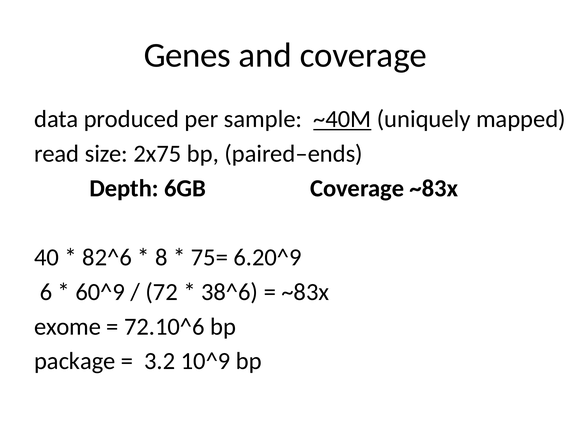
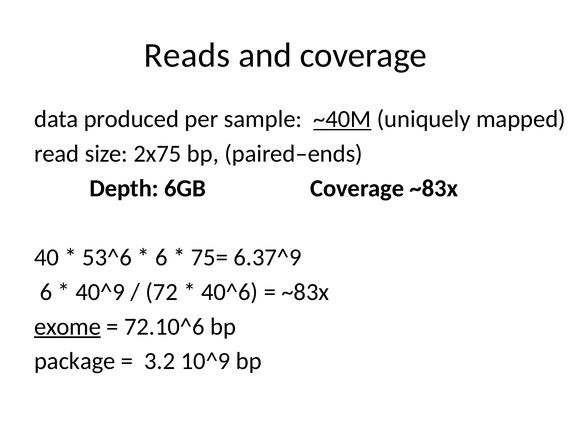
Genes: Genes -> Reads
82^6: 82^6 -> 53^6
8 at (161, 258): 8 -> 6
6.20^9: 6.20^9 -> 6.37^9
60^9: 60^9 -> 40^9
38^6: 38^6 -> 40^6
exome underline: none -> present
